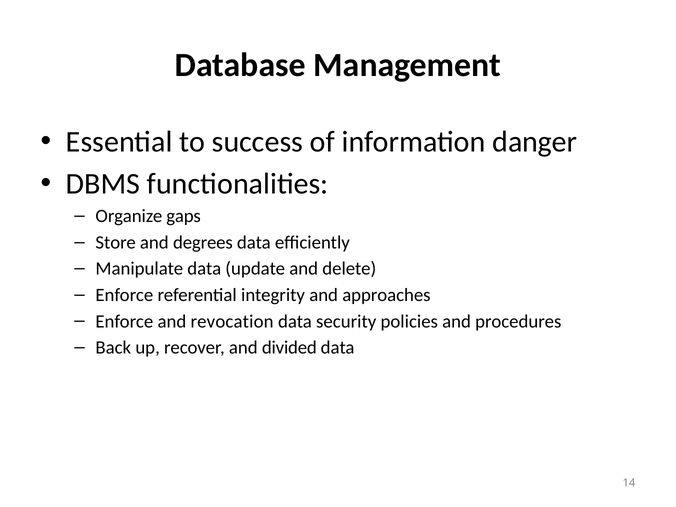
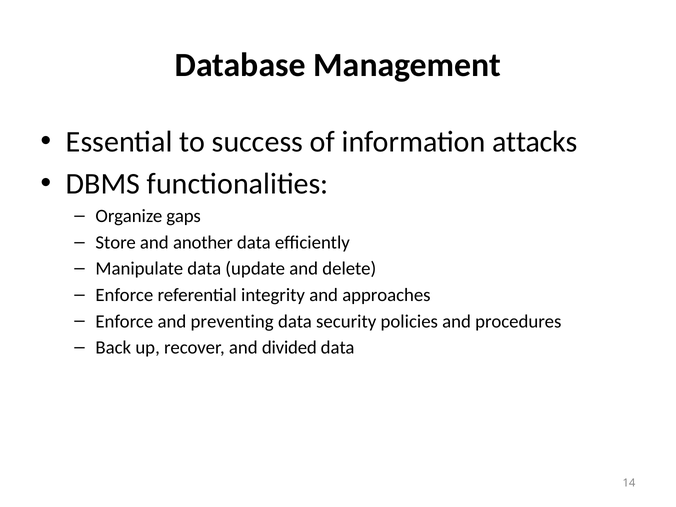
danger: danger -> attacks
degrees: degrees -> another
revocation: revocation -> preventing
